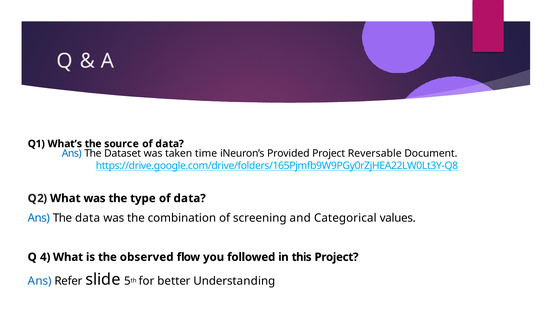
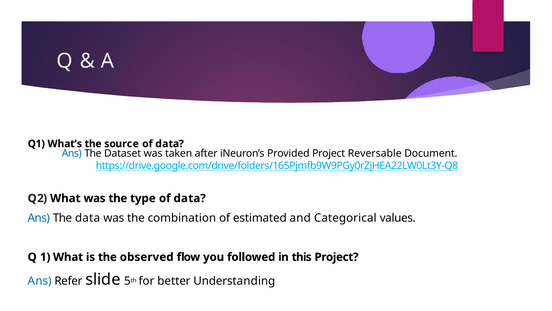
time: time -> after
screening: screening -> estimated
4: 4 -> 1
